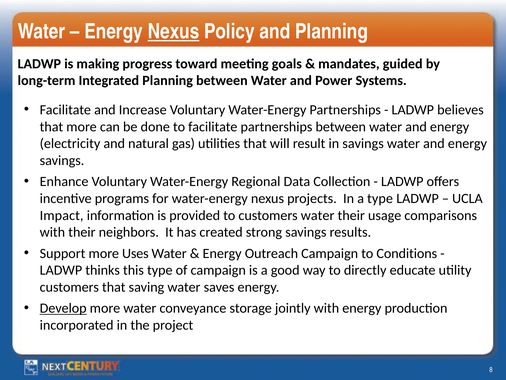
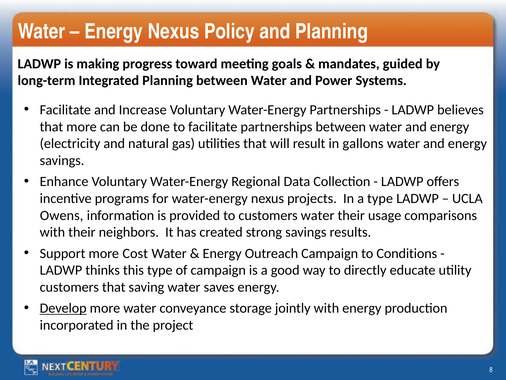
Nexus at (174, 32) underline: present -> none
in savings: savings -> gallons
Impact: Impact -> Owens
Uses: Uses -> Cost
